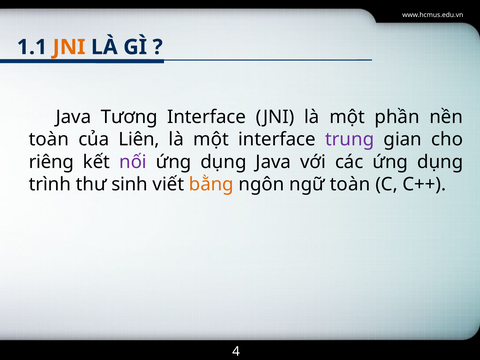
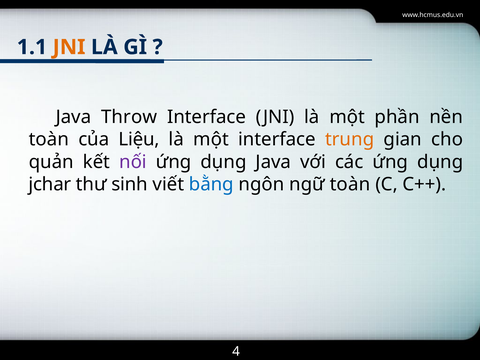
Tương: Tương -> Throw
Liên: Liên -> Liệu
trung colour: purple -> orange
riêng: riêng -> quản
trình: trình -> jchar
bằng colour: orange -> blue
